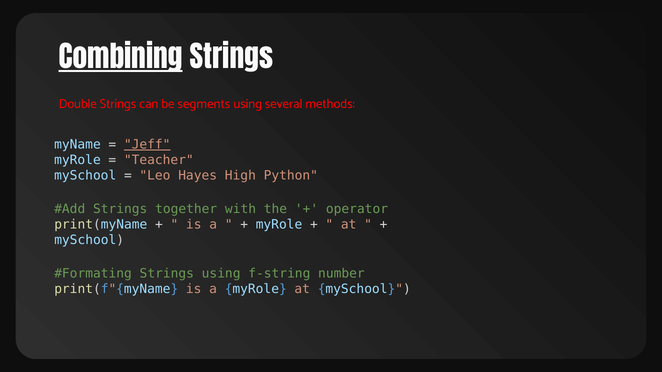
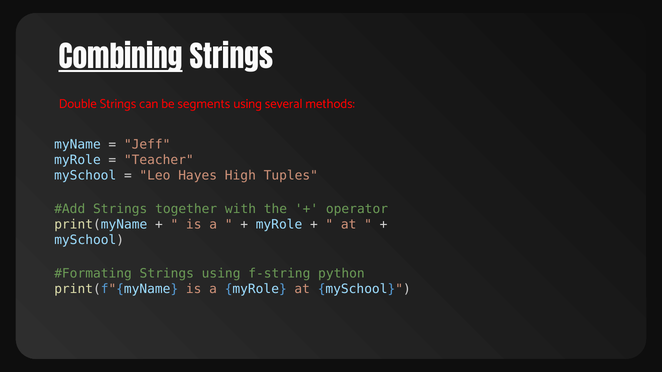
Jeff underline: present -> none
Python: Python -> Tuples
number: number -> python
